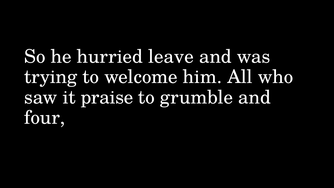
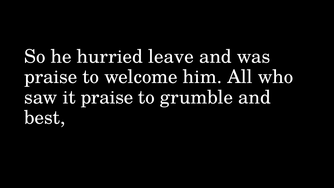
trying at (51, 77): trying -> praise
four: four -> best
